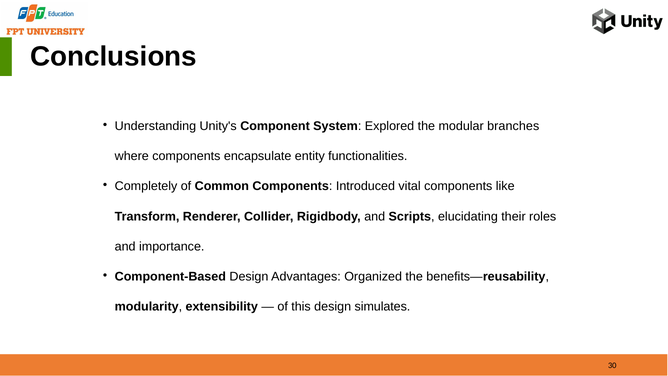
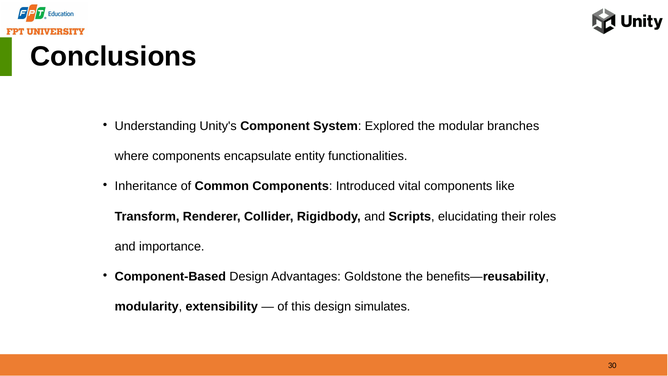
Completely: Completely -> Inheritance
Organized: Organized -> Goldstone
